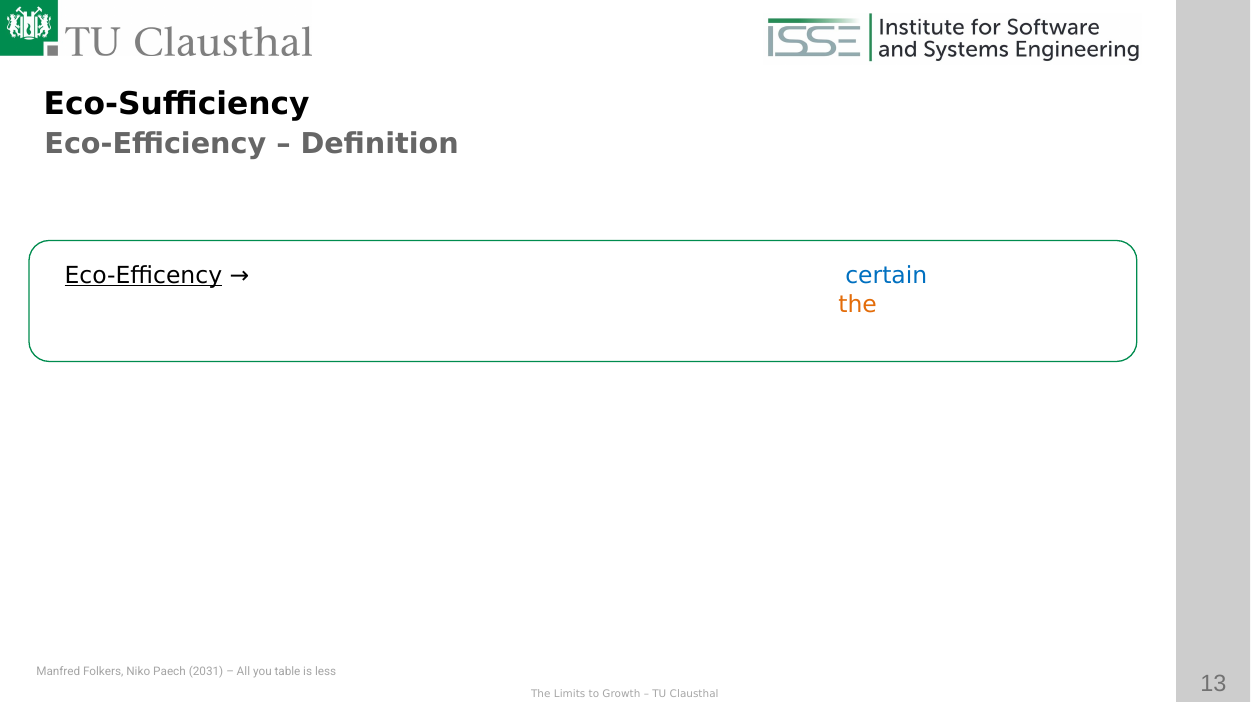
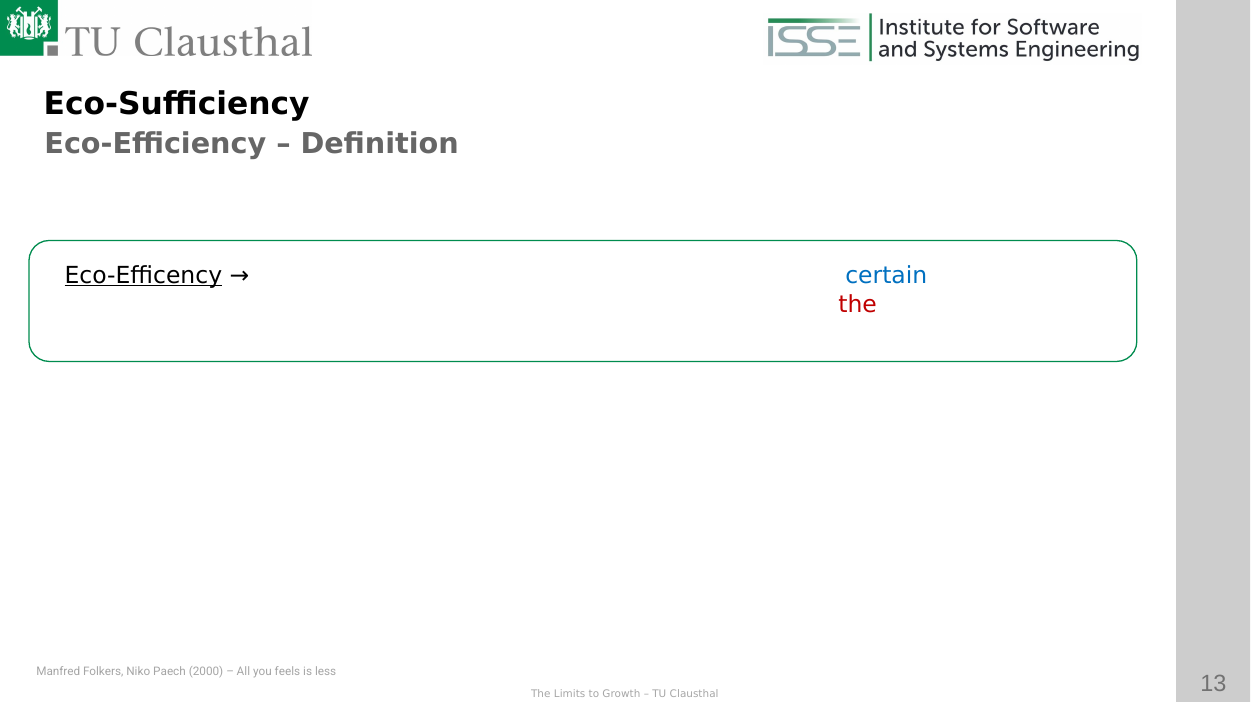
the at (858, 304) colour: orange -> red
2031: 2031 -> 2000
table: table -> feels
